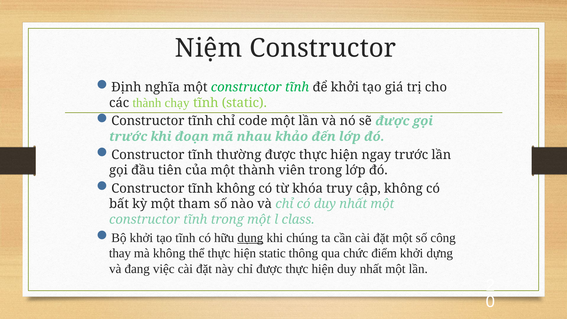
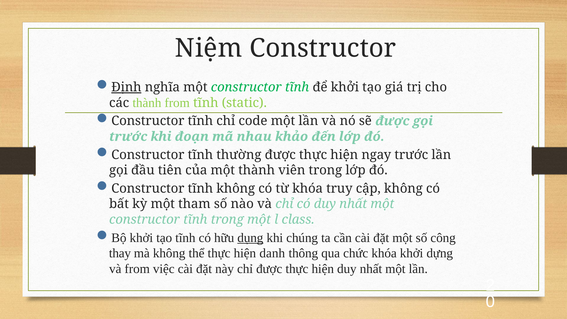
Định underline: none -> present
thành chạy: chạy -> from
hiện static: static -> danh
chức điểm: điểm -> khóa
và đang: đang -> from
